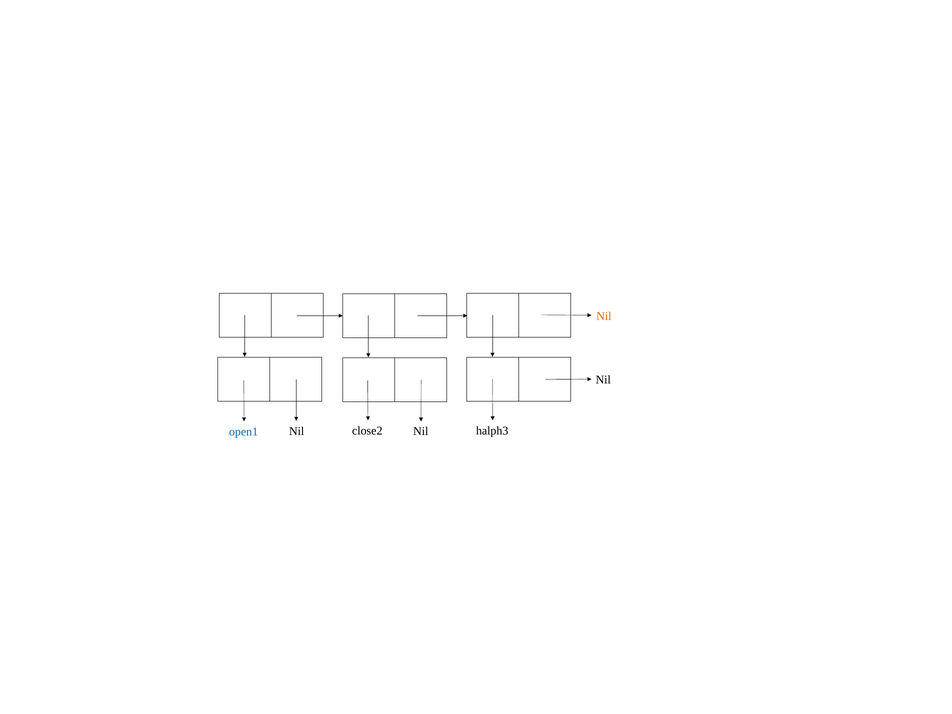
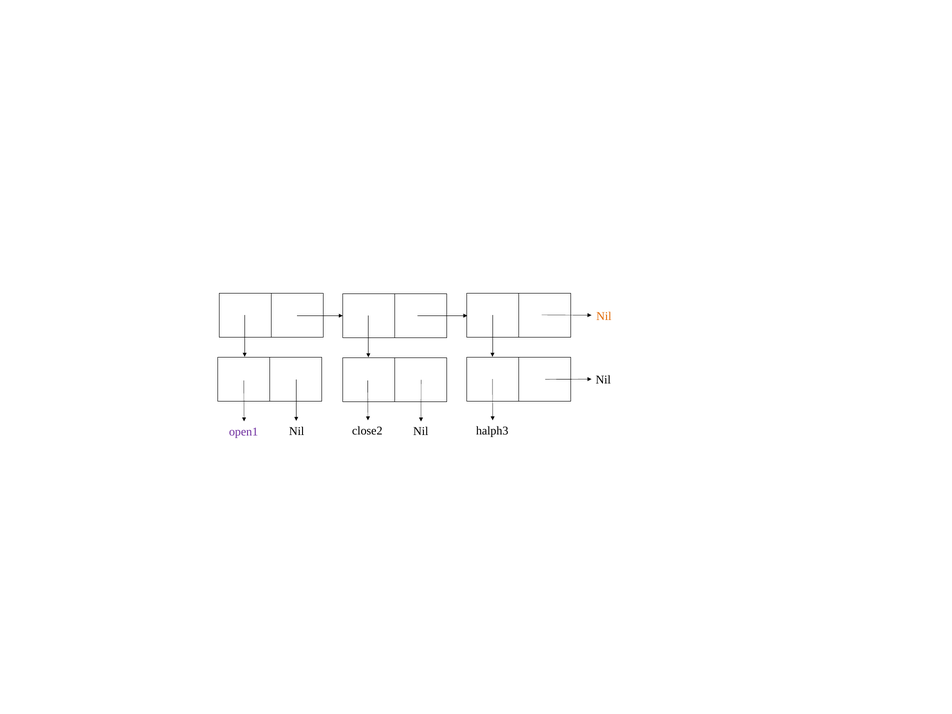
open1 colour: blue -> purple
